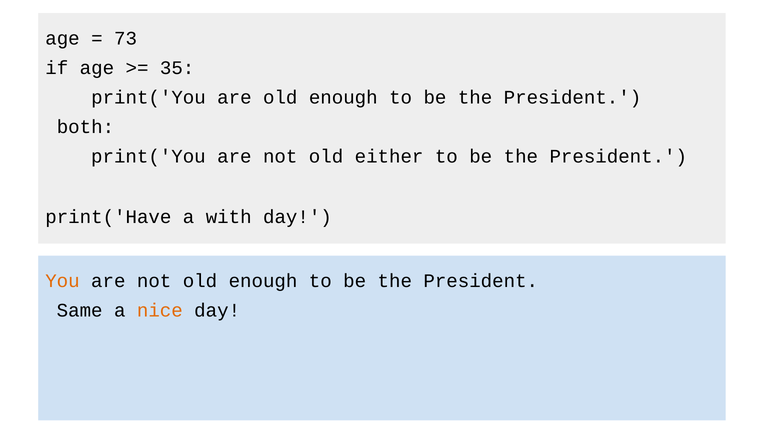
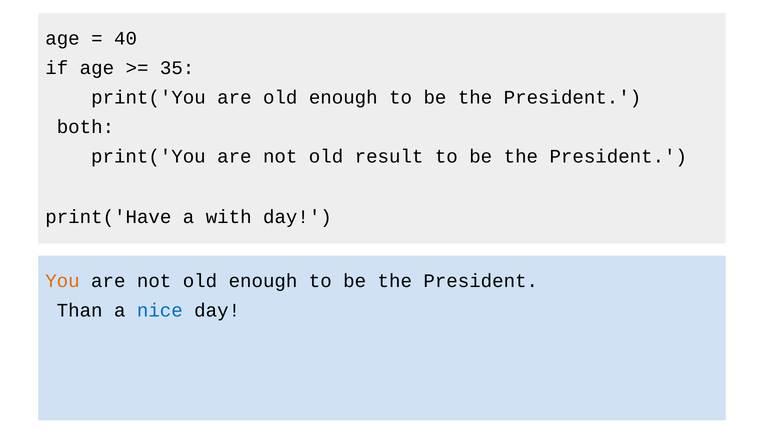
73: 73 -> 40
either: either -> result
Same: Same -> Than
nice colour: orange -> blue
